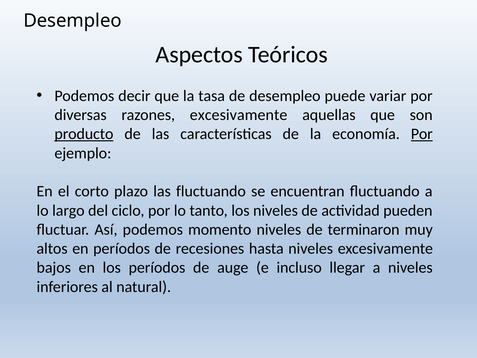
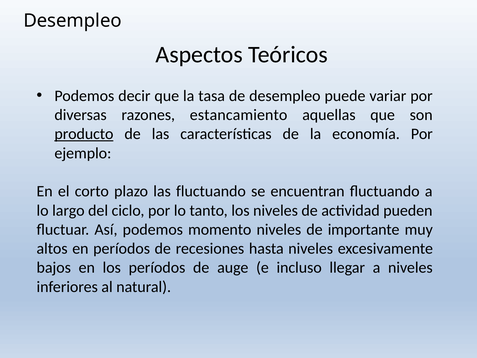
razones excesivamente: excesivamente -> estancamiento
Por at (422, 134) underline: present -> none
terminaron: terminaron -> importante
